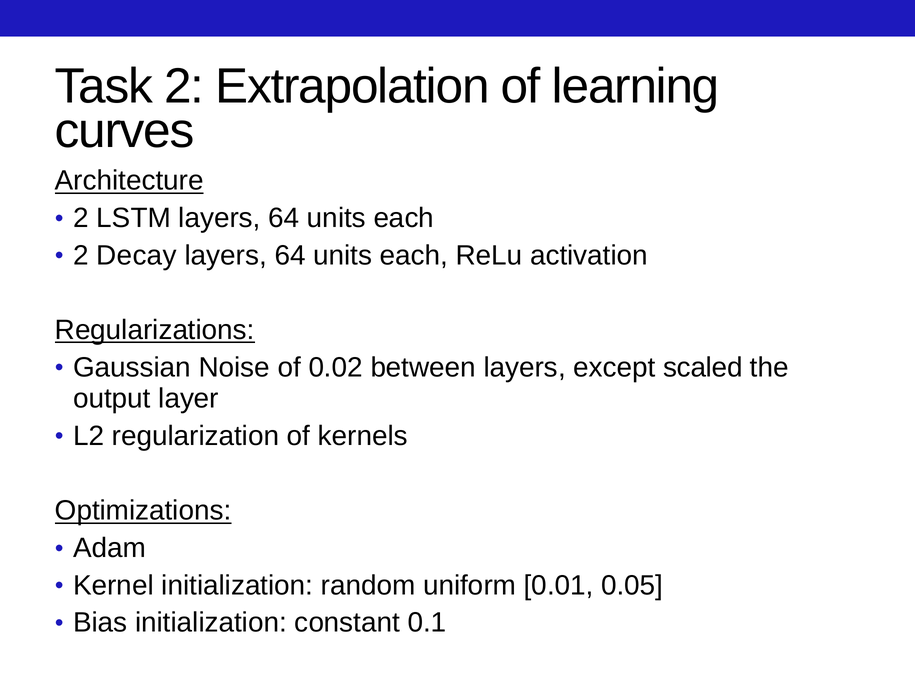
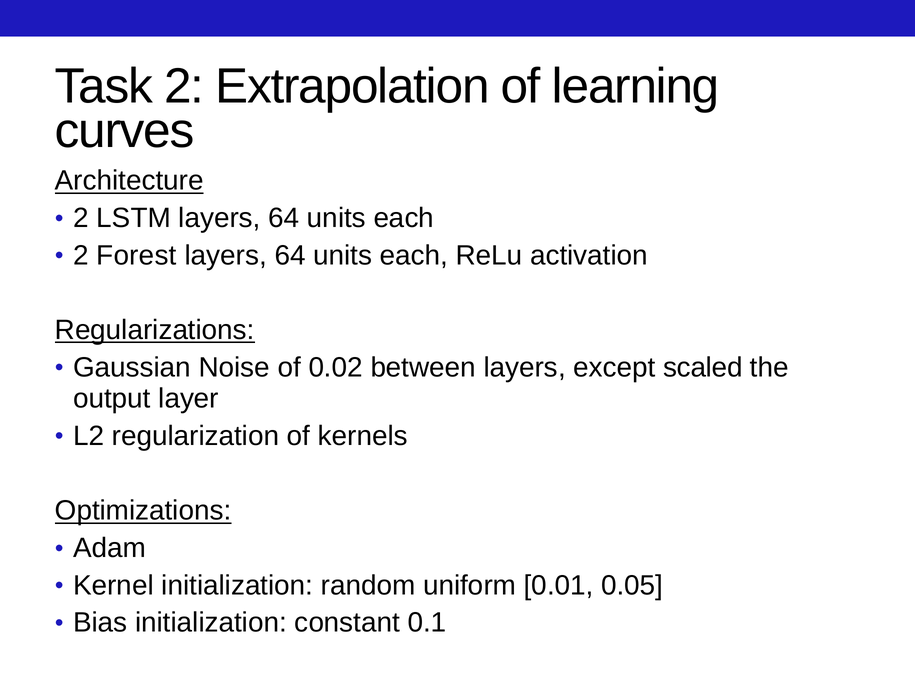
Decay: Decay -> Forest
